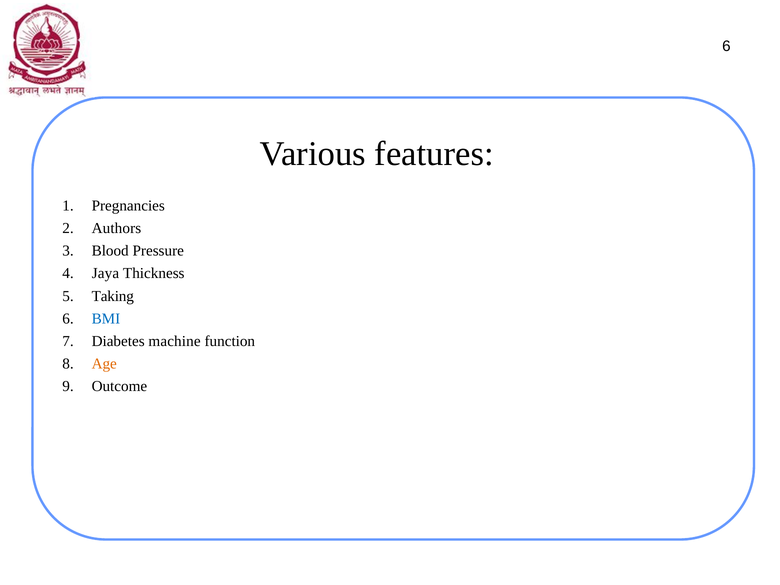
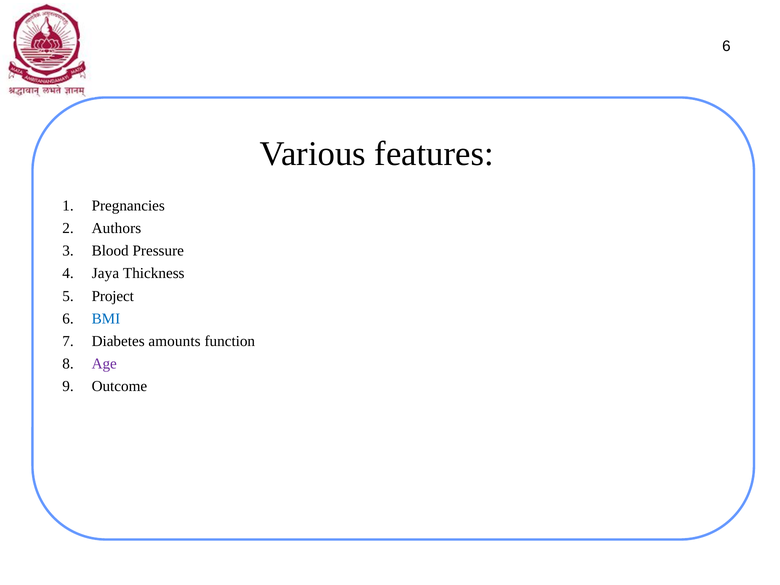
Taking: Taking -> Project
machine: machine -> amounts
Age colour: orange -> purple
